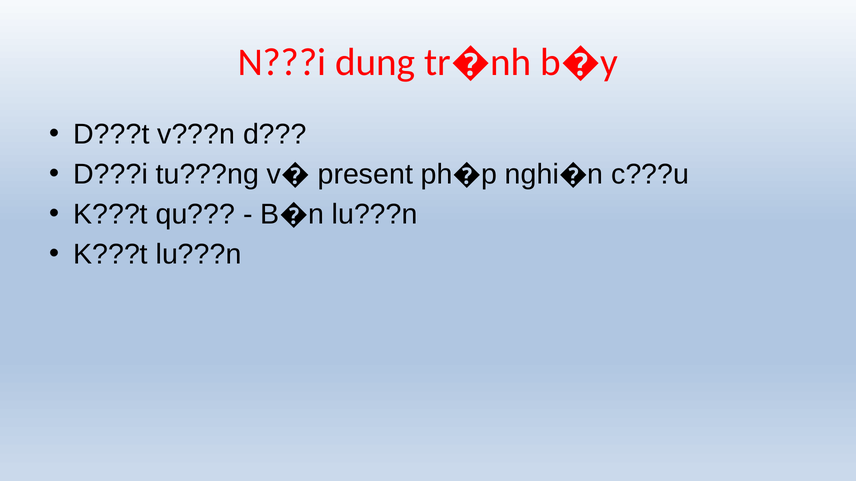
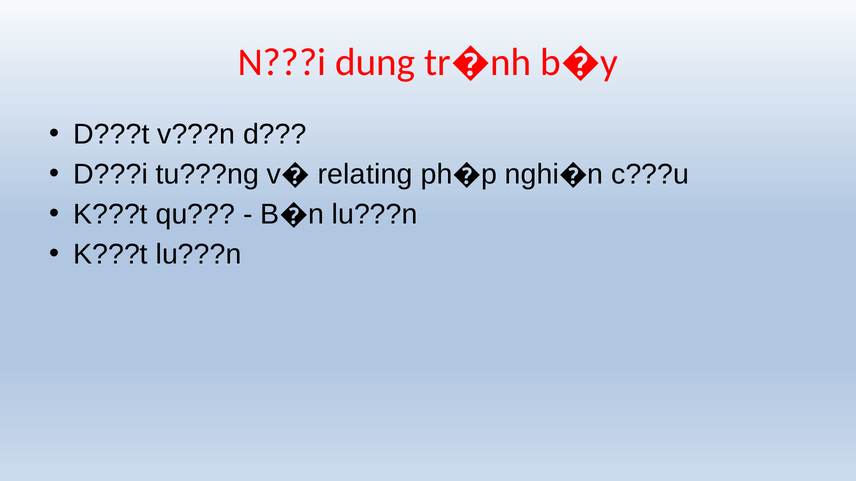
present: present -> relating
